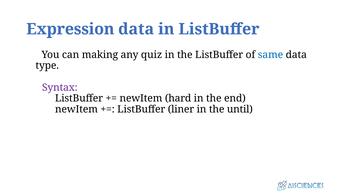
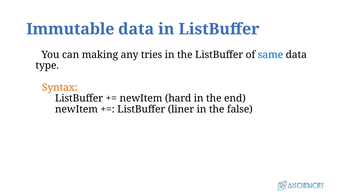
Expression: Expression -> Immutable
quiz: quiz -> tries
Syntax colour: purple -> orange
until: until -> false
